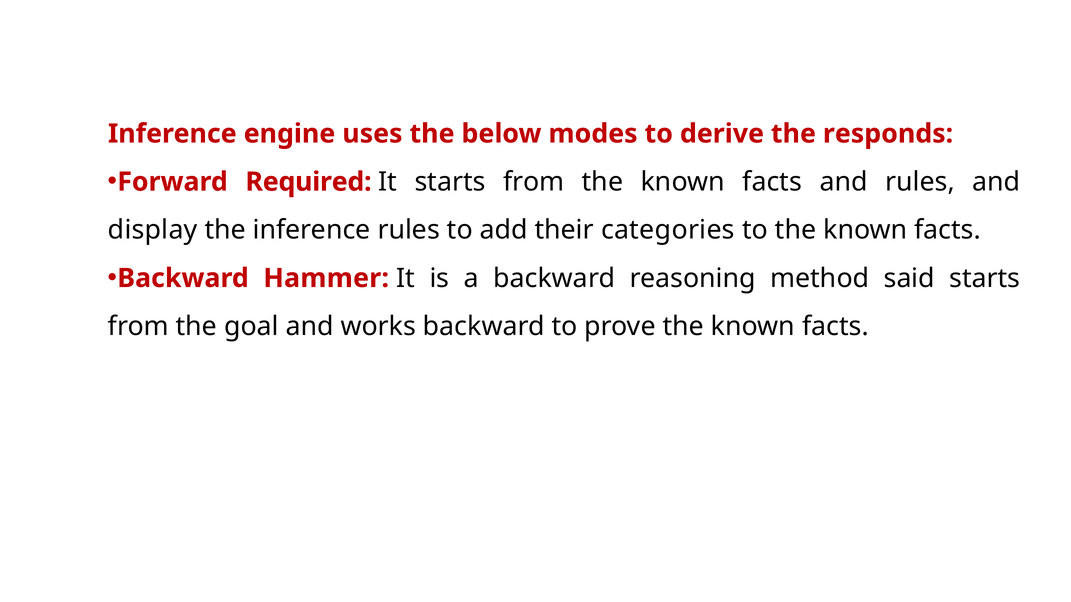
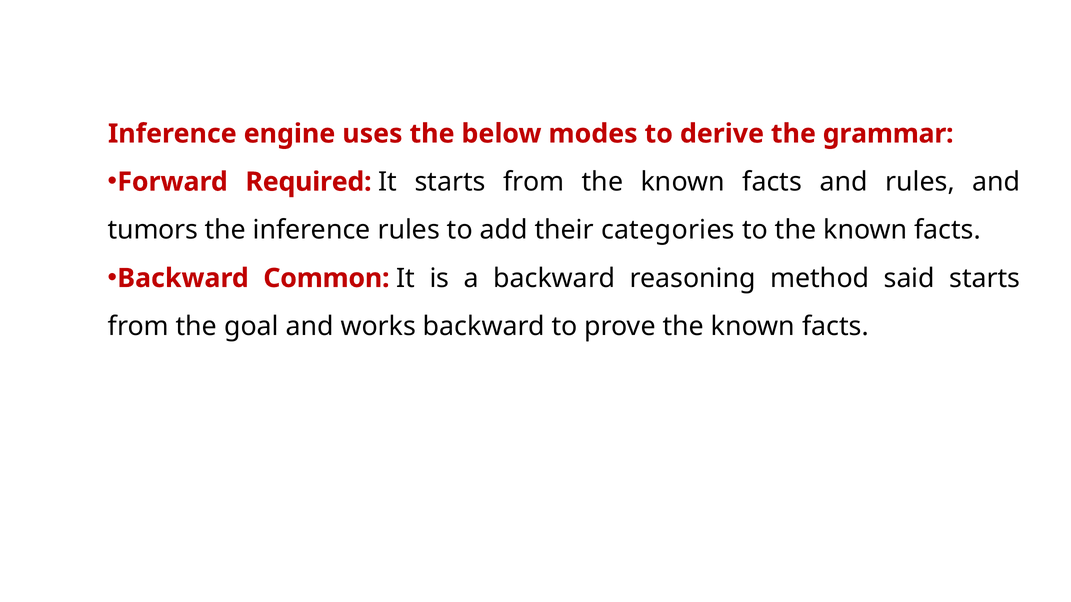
responds: responds -> grammar
display: display -> tumors
Hammer: Hammer -> Common
